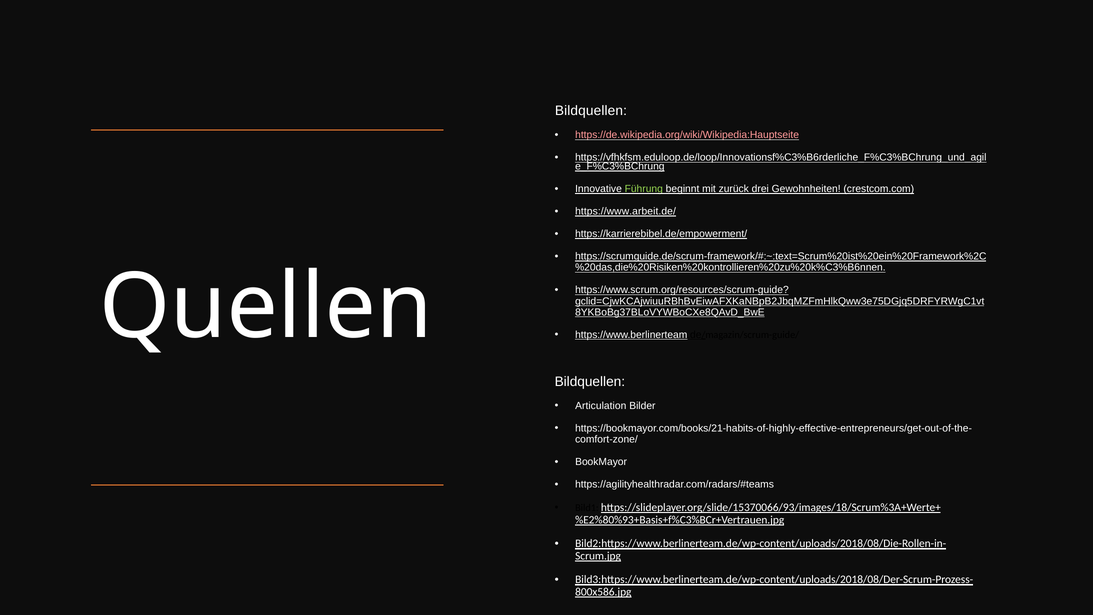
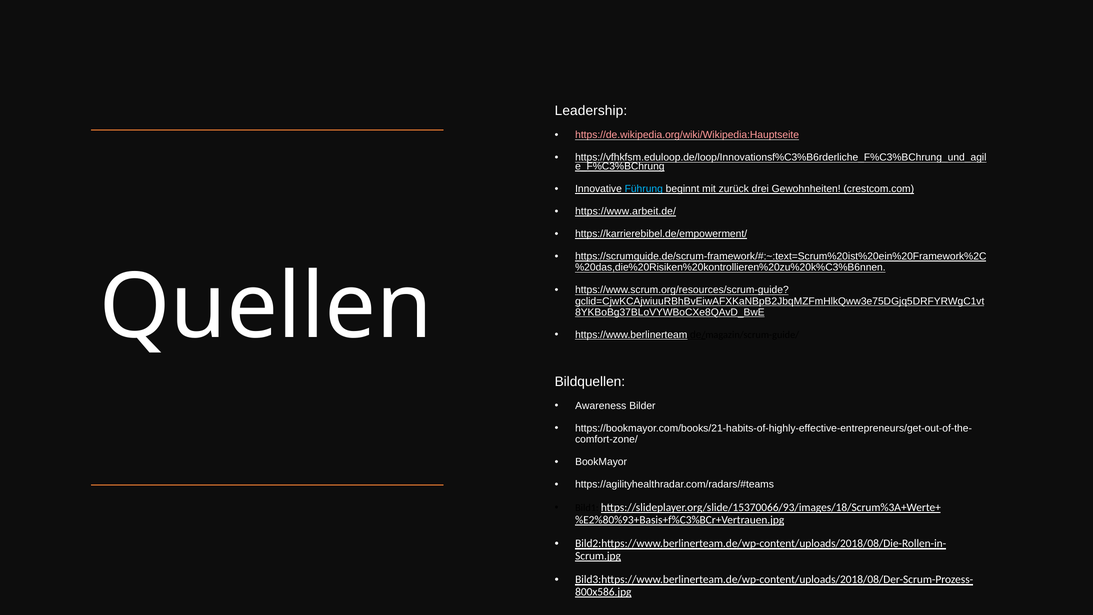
Bildquellen at (591, 111): Bildquellen -> Leadership
Führung colour: light green -> light blue
Articulation: Articulation -> Awareness
